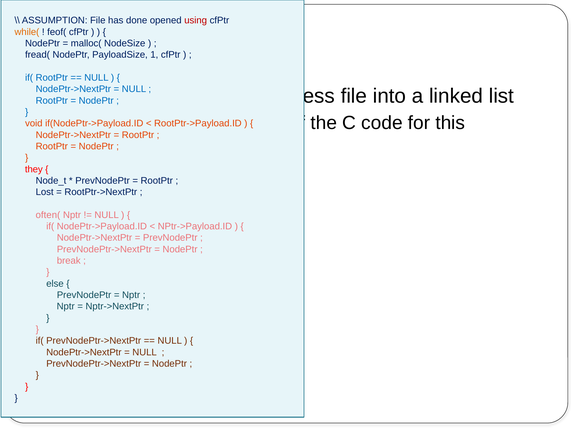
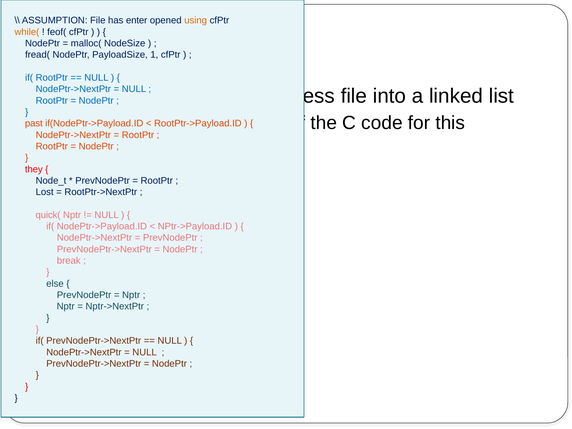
done: done -> enter
using colour: red -> orange
void: void -> past
often(: often( -> quick(
